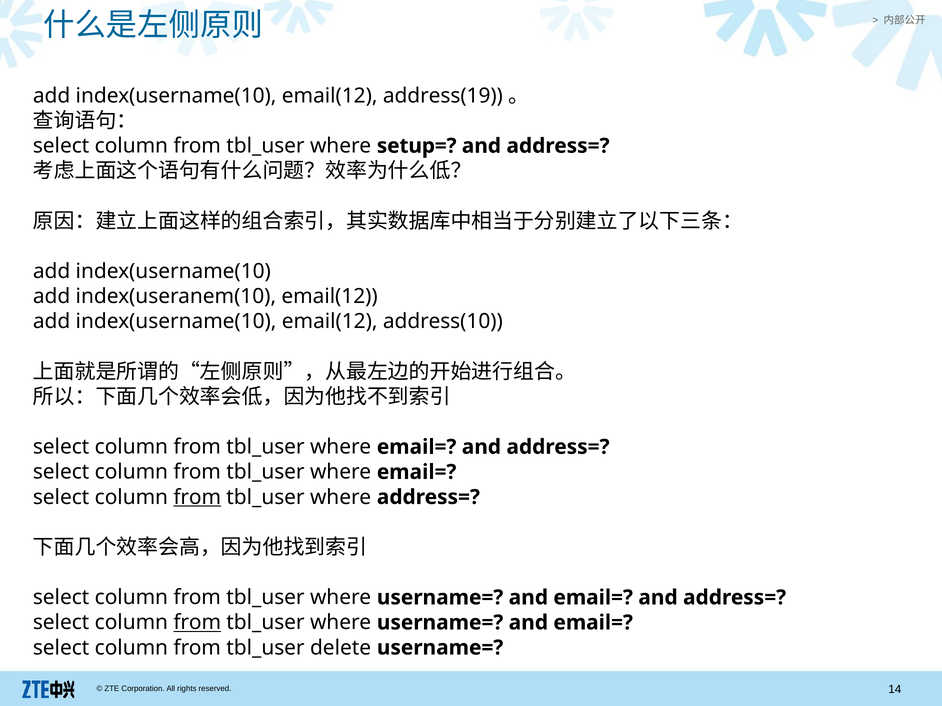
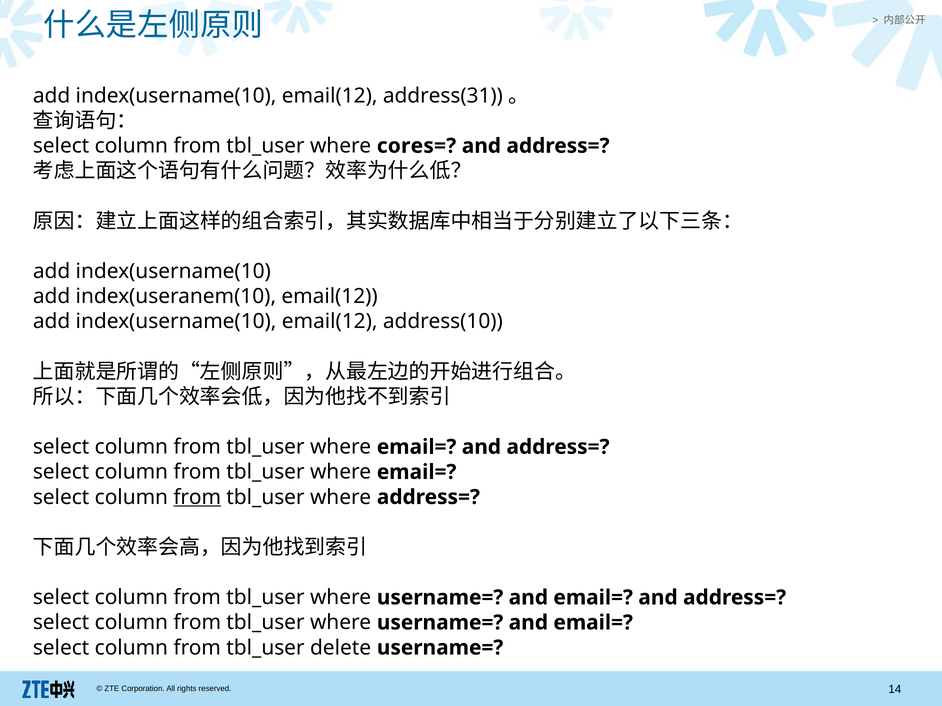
address(19: address(19 -> address(31
setup=: setup= -> cores=
from at (197, 623) underline: present -> none
